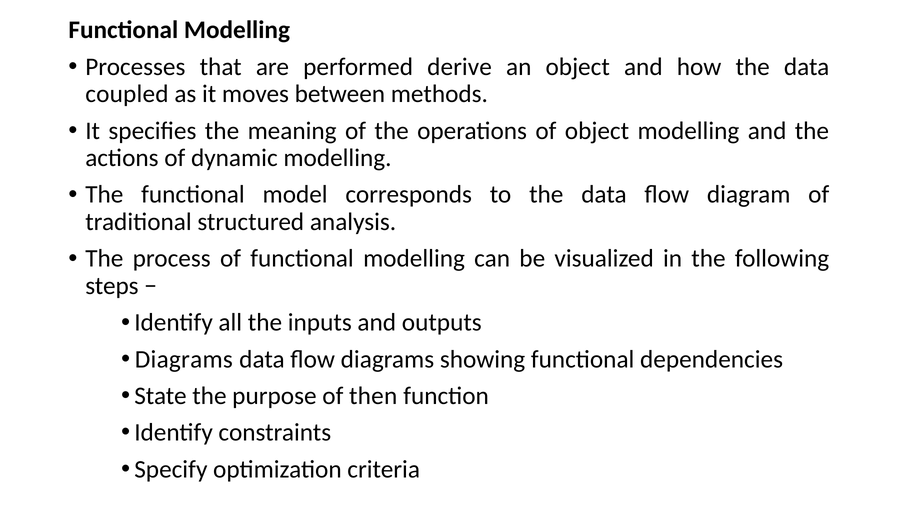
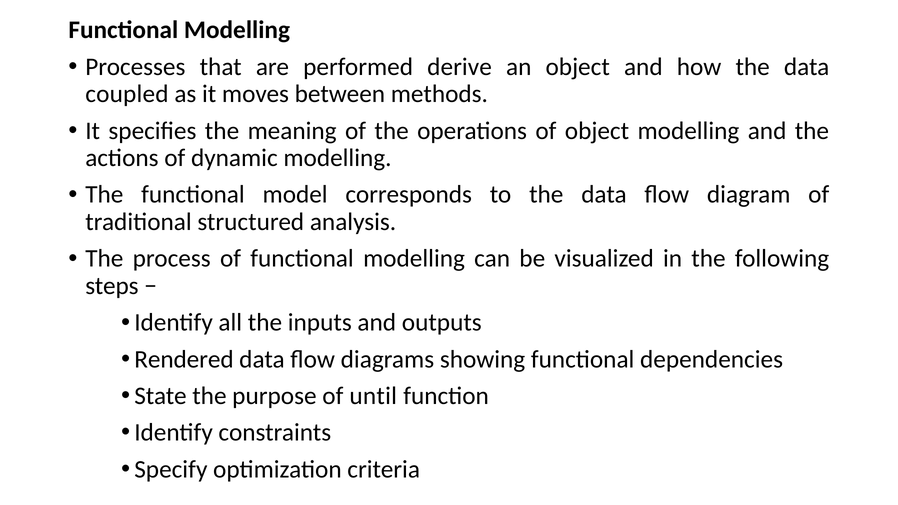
Diagrams at (184, 359): Diagrams -> Rendered
then: then -> until
